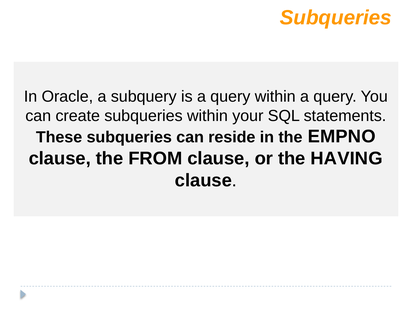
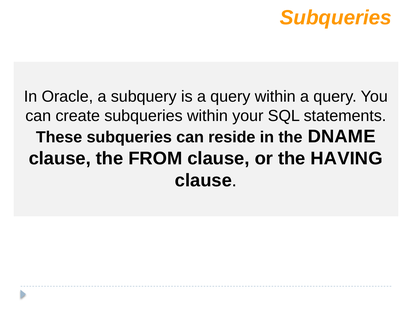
EMPNO: EMPNO -> DNAME
